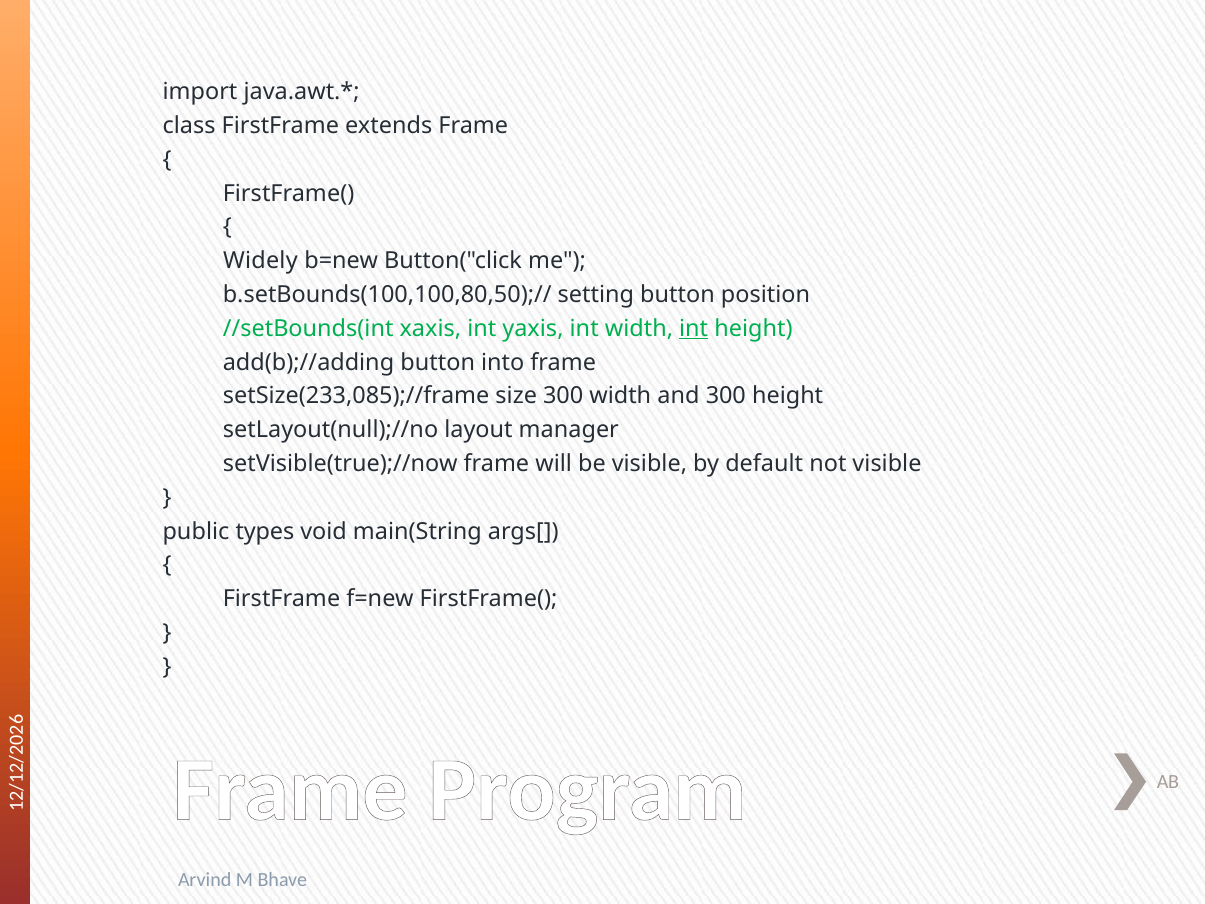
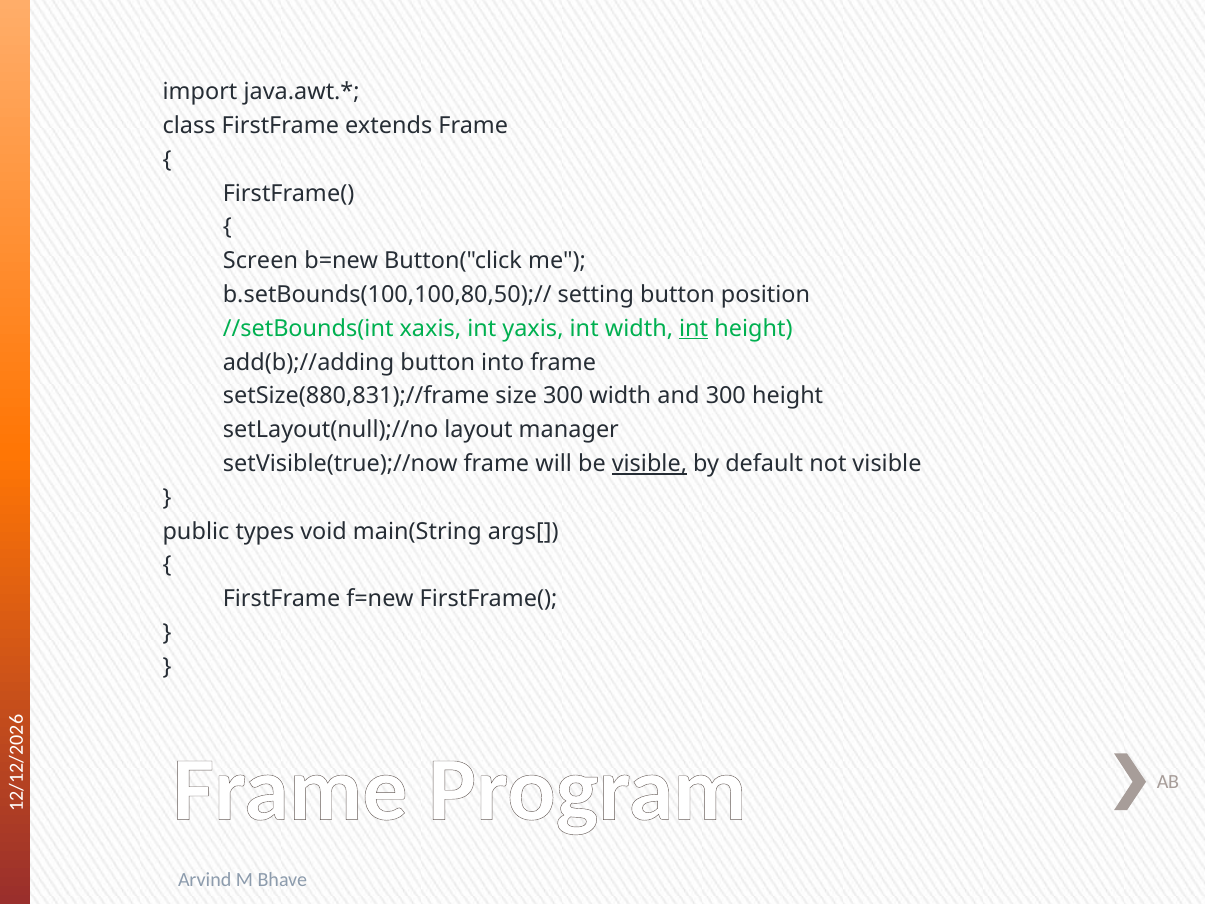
Widely: Widely -> Screen
setSize(233,085);//frame: setSize(233,085);//frame -> setSize(880,831);//frame
visible at (649, 464) underline: none -> present
